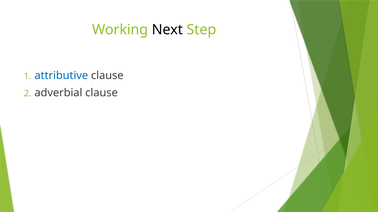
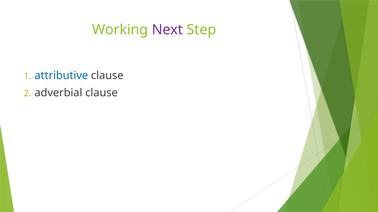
Next colour: black -> purple
